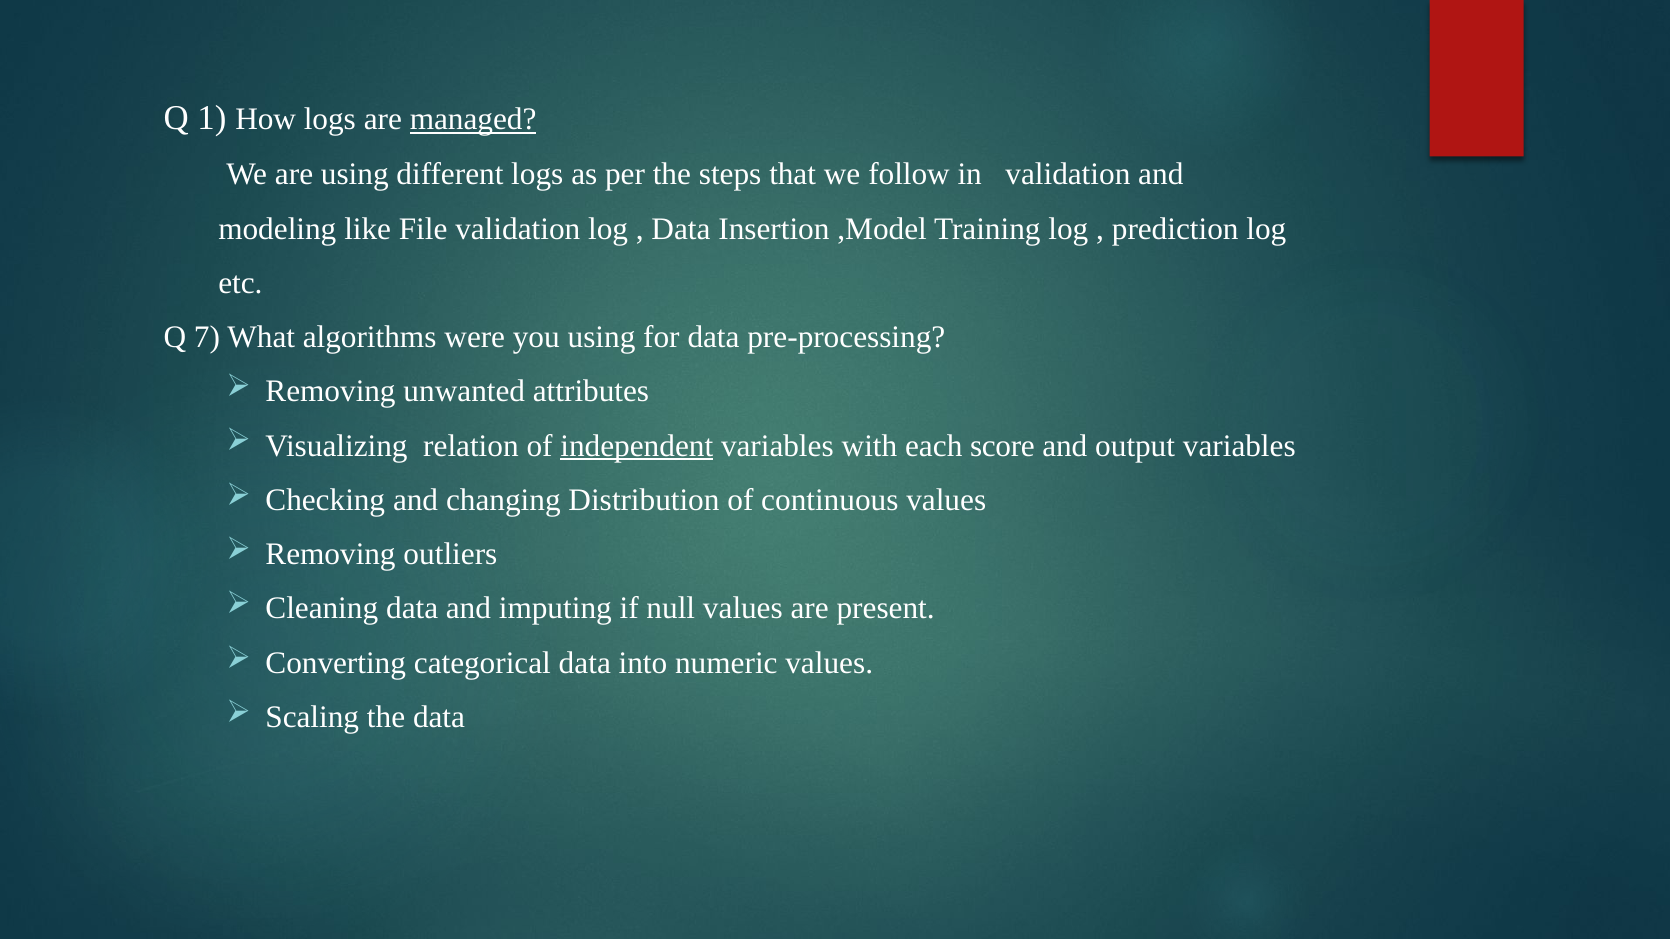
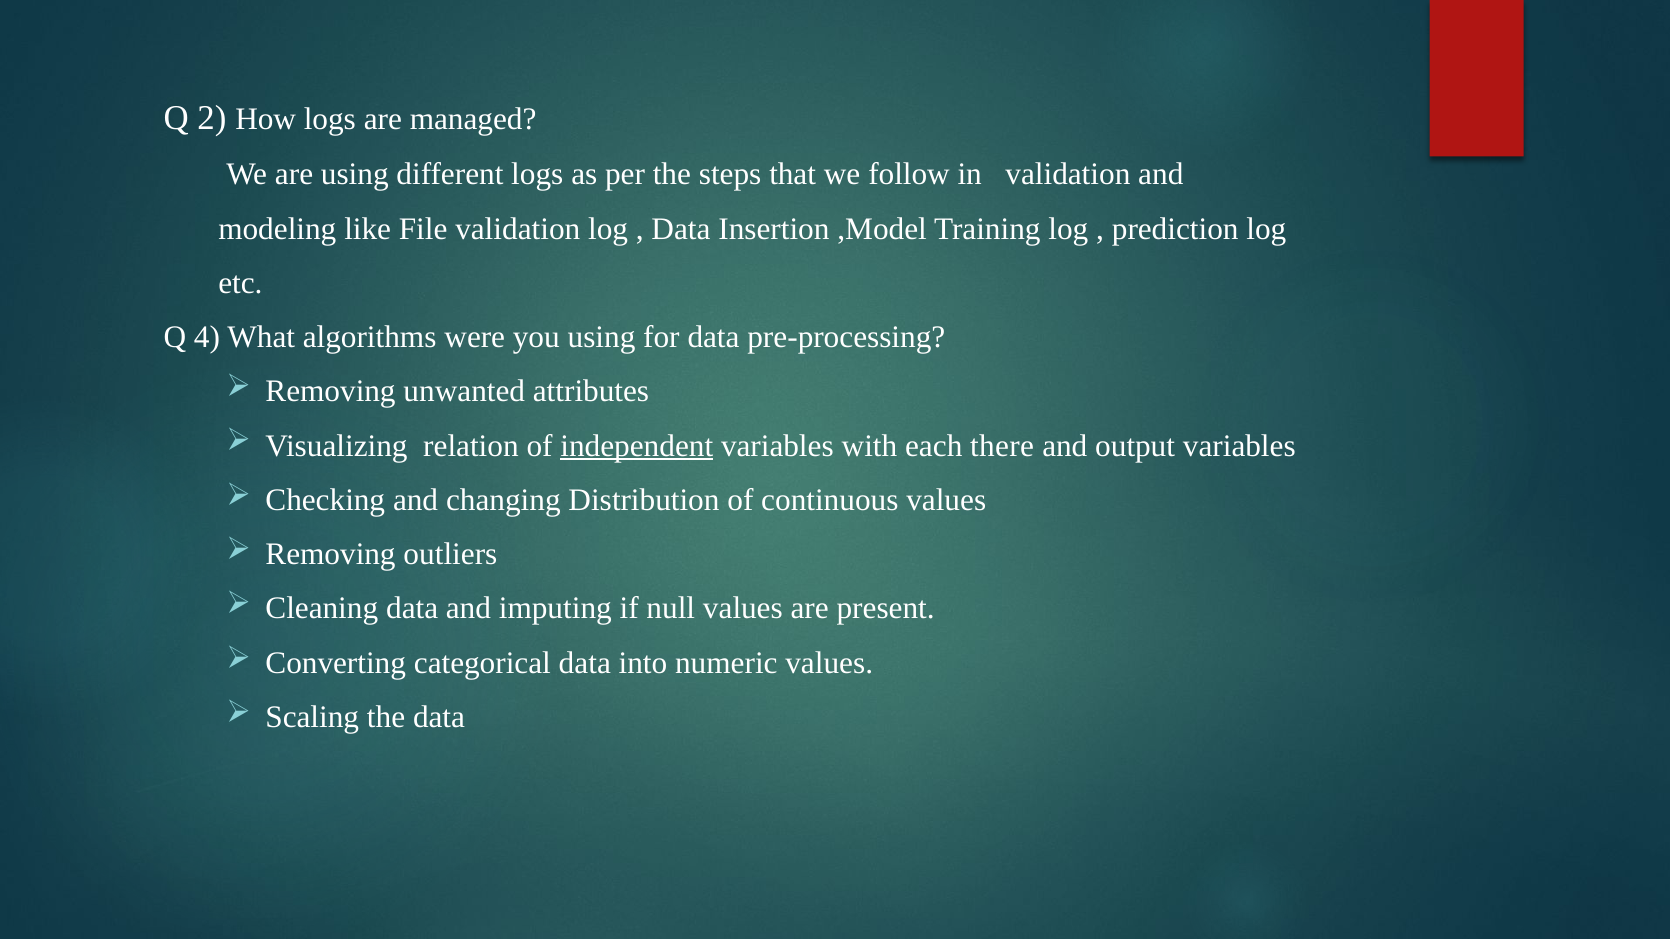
1: 1 -> 2
managed underline: present -> none
7: 7 -> 4
score: score -> there
